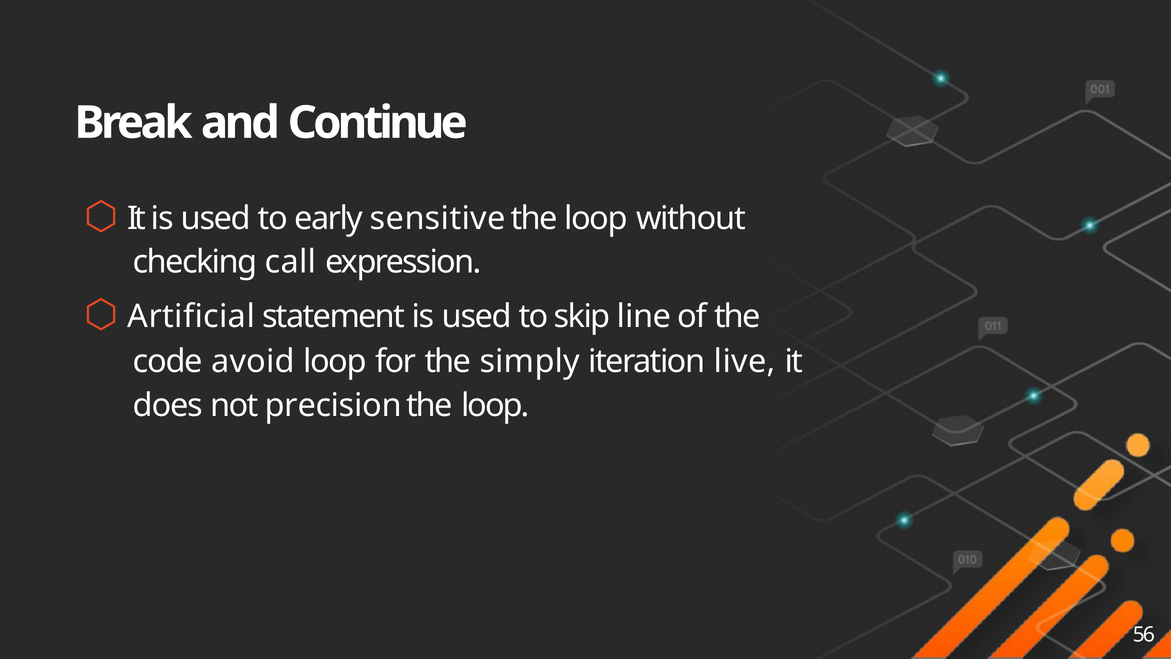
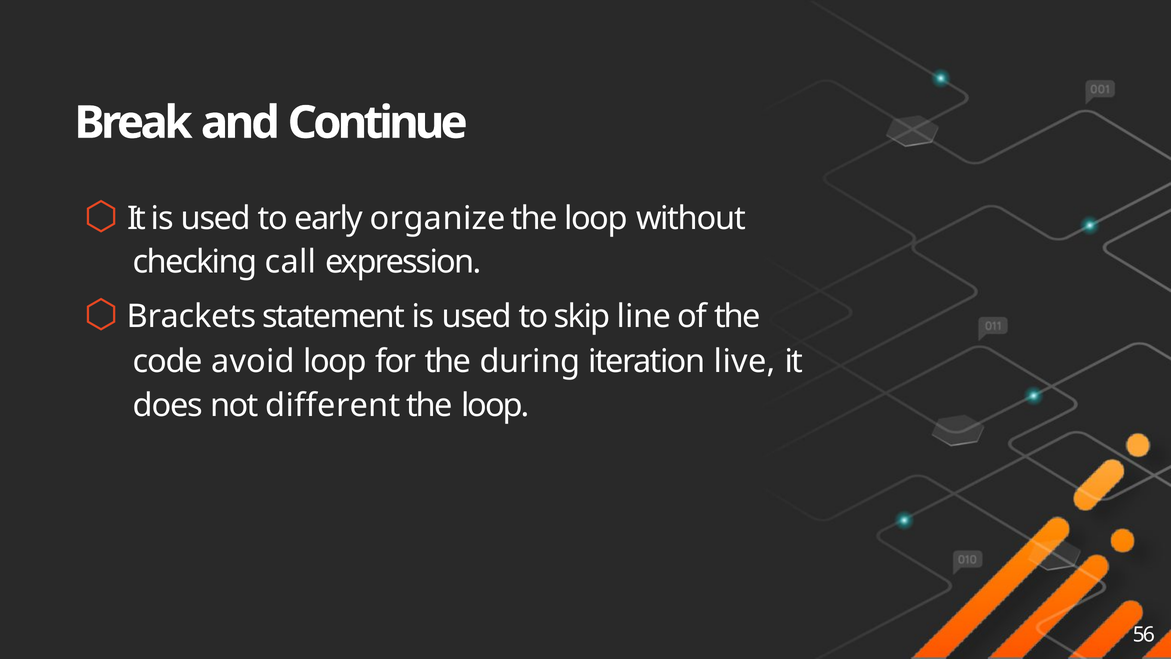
sensitive: sensitive -> organize
Artificial: Artificial -> Brackets
simply: simply -> during
precision: precision -> different
